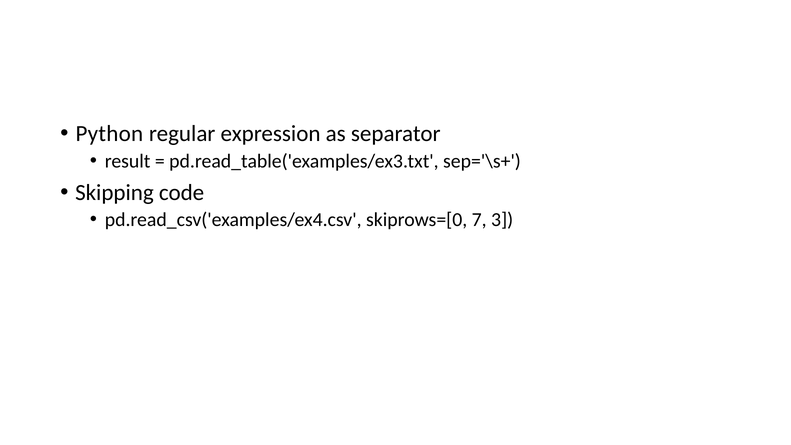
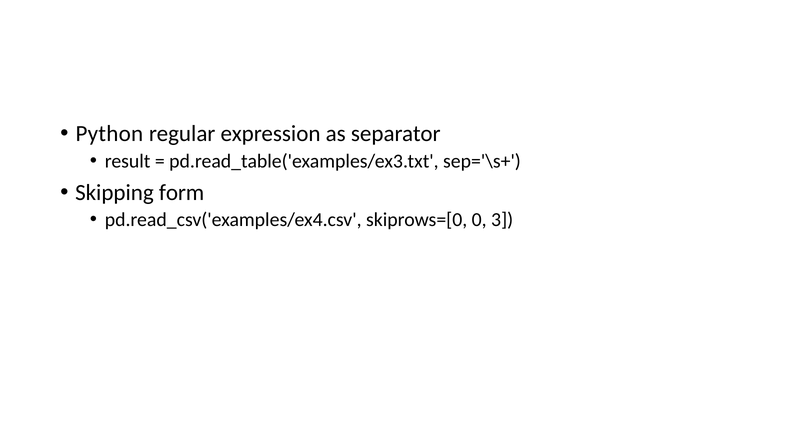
code: code -> form
7: 7 -> 0
